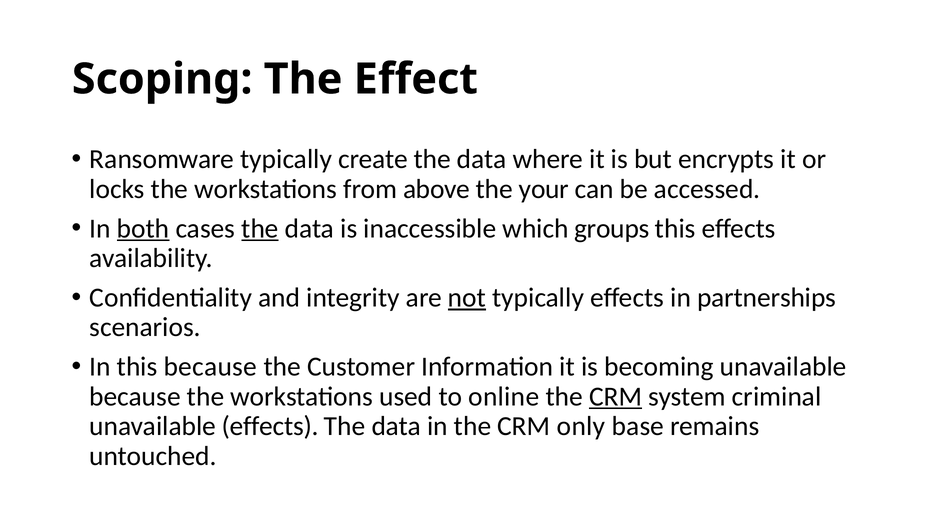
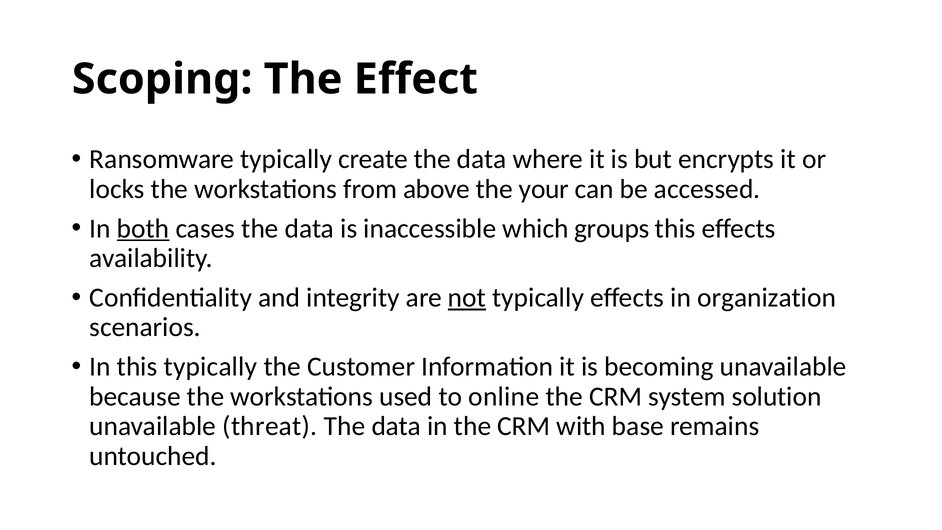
the at (260, 228) underline: present -> none
partnerships: partnerships -> organization
this because: because -> typically
CRM at (616, 396) underline: present -> none
criminal: criminal -> solution
unavailable effects: effects -> threat
only: only -> with
